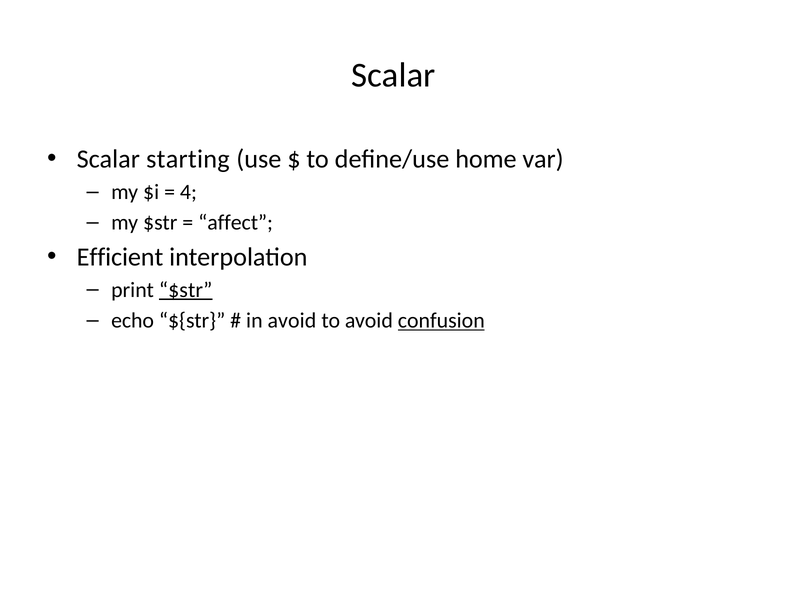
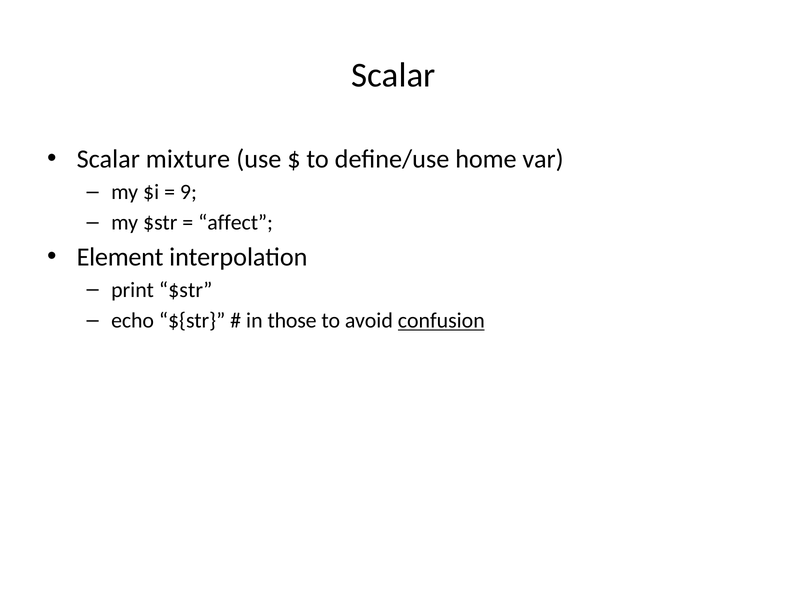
starting: starting -> mixture
4: 4 -> 9
Efficient: Efficient -> Element
$str at (186, 290) underline: present -> none
in avoid: avoid -> those
